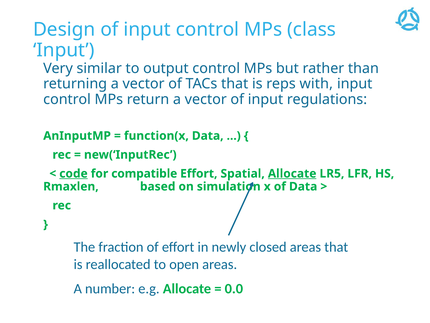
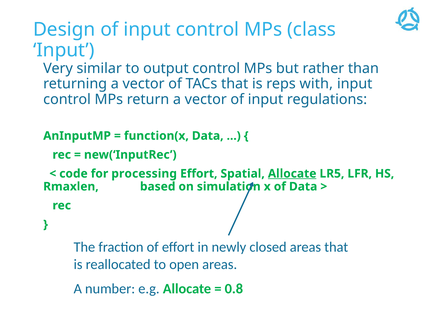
code underline: present -> none
compatible: compatible -> processing
0.0: 0.0 -> 0.8
